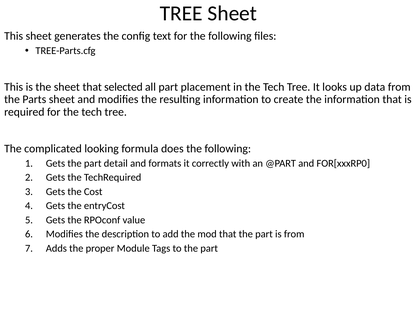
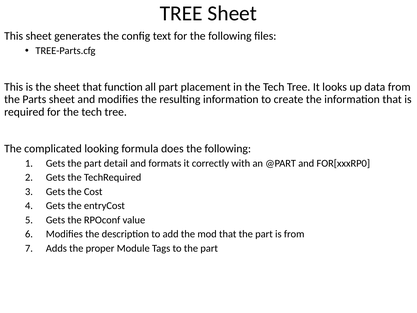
selected: selected -> function
